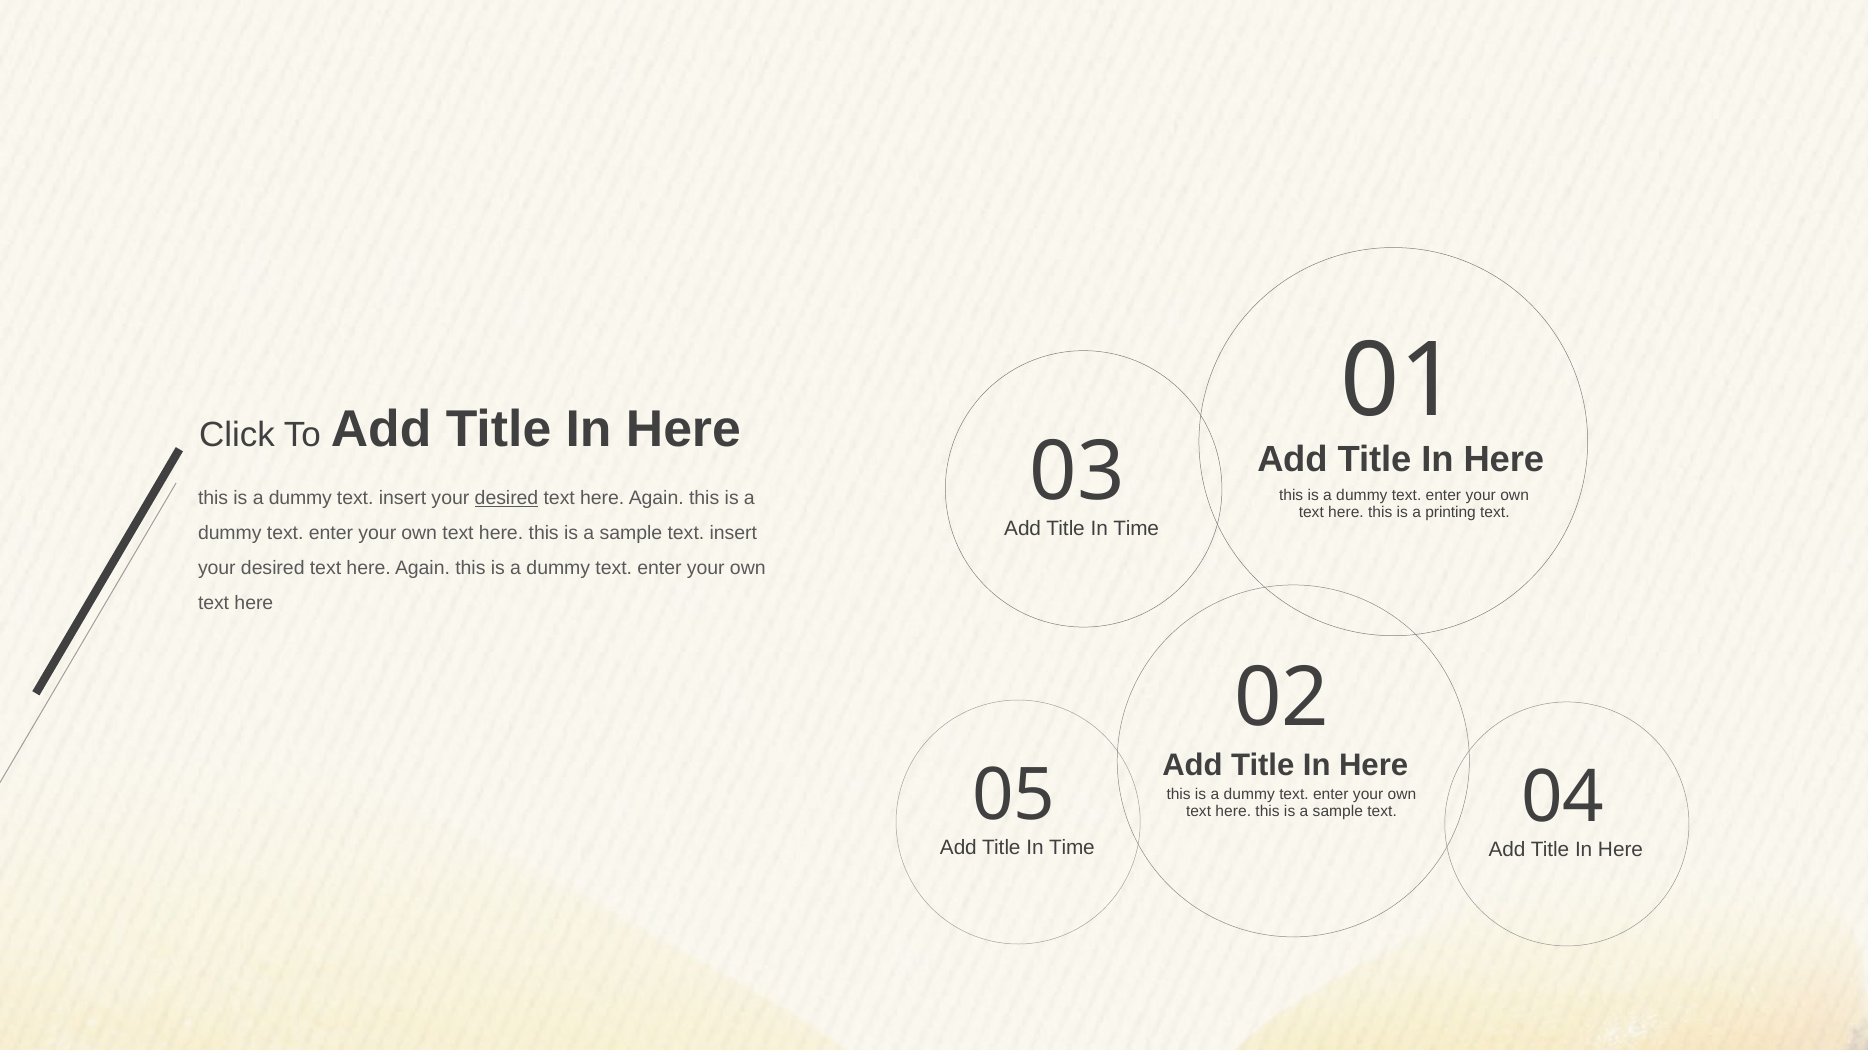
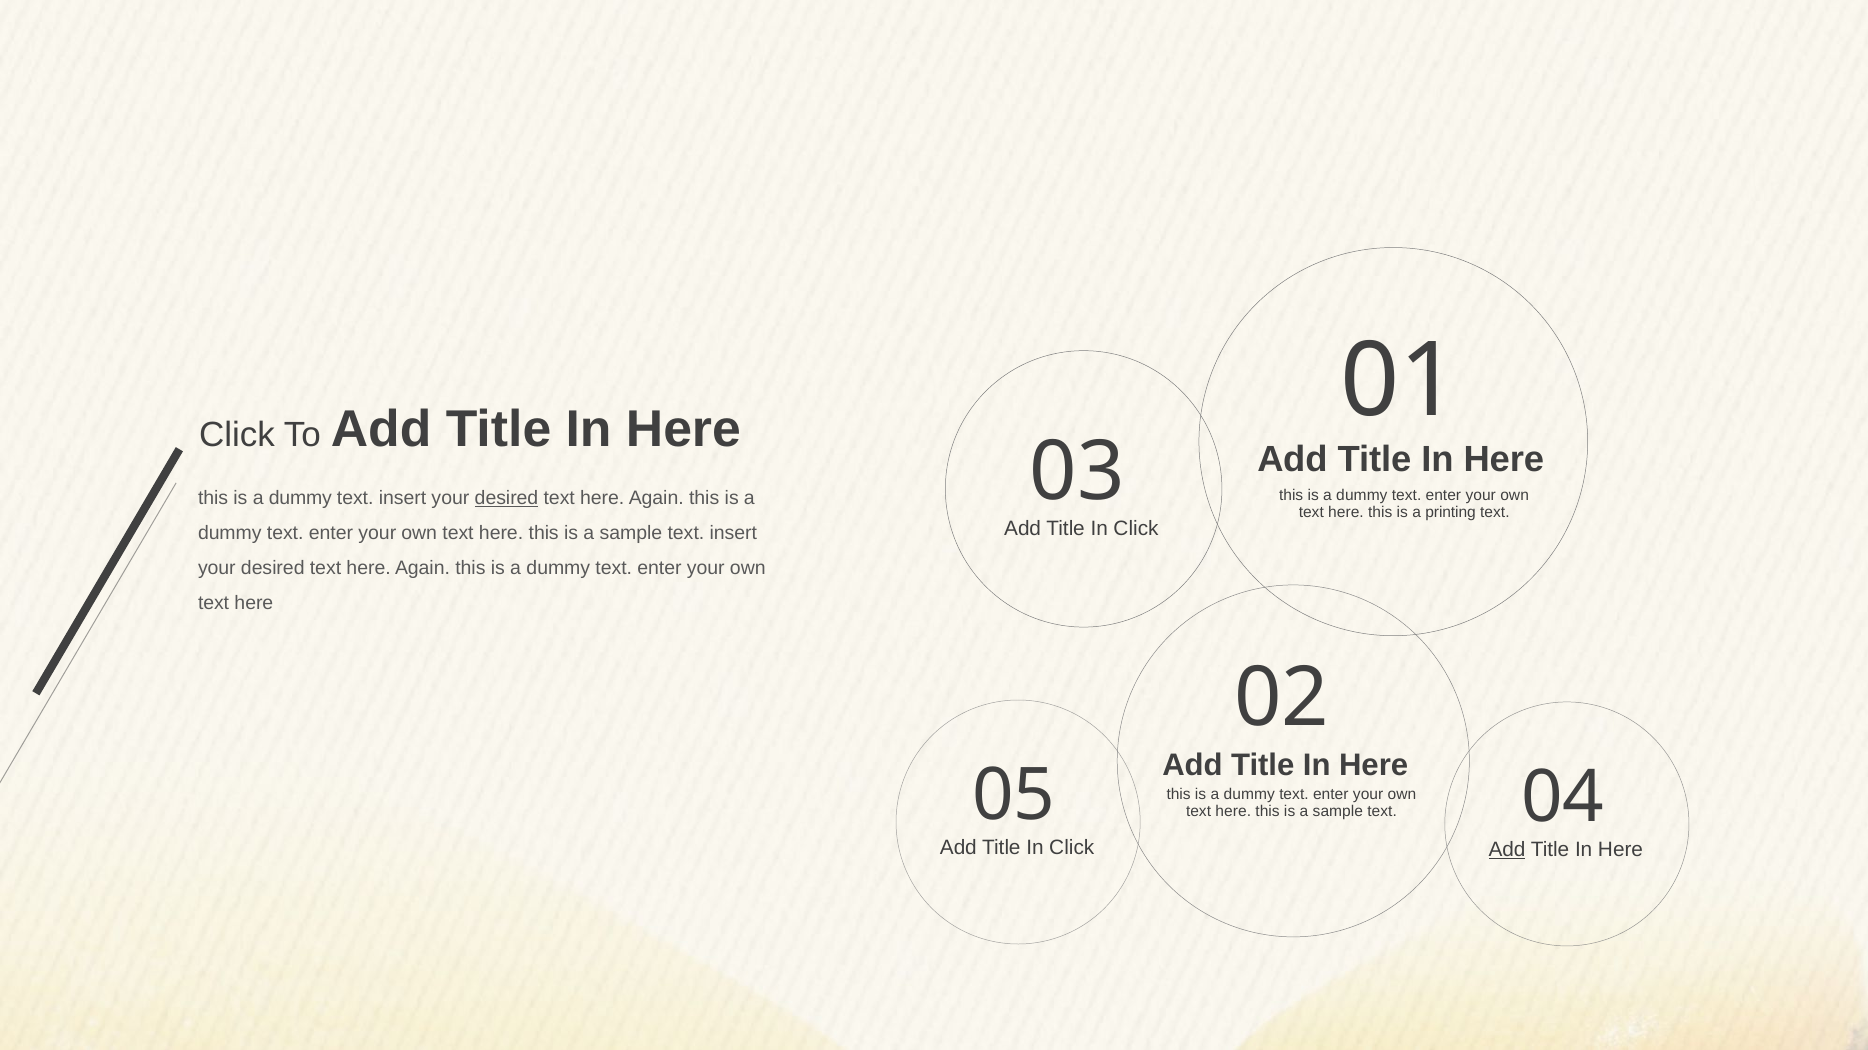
Time at (1136, 529): Time -> Click
Time at (1072, 848): Time -> Click
Add at (1507, 850) underline: none -> present
